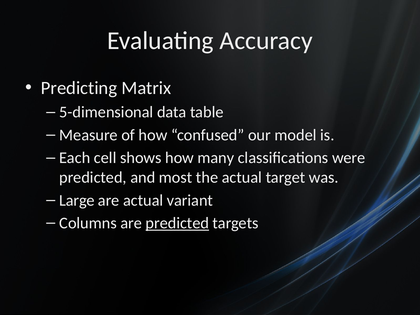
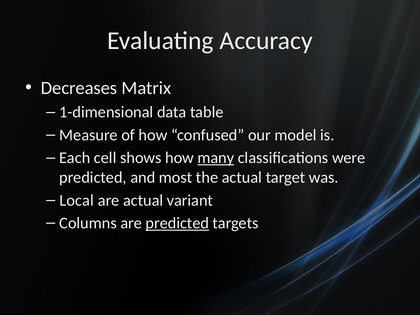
Predicting: Predicting -> Decreases
5-dimensional: 5-dimensional -> 1-dimensional
many underline: none -> present
Large: Large -> Local
